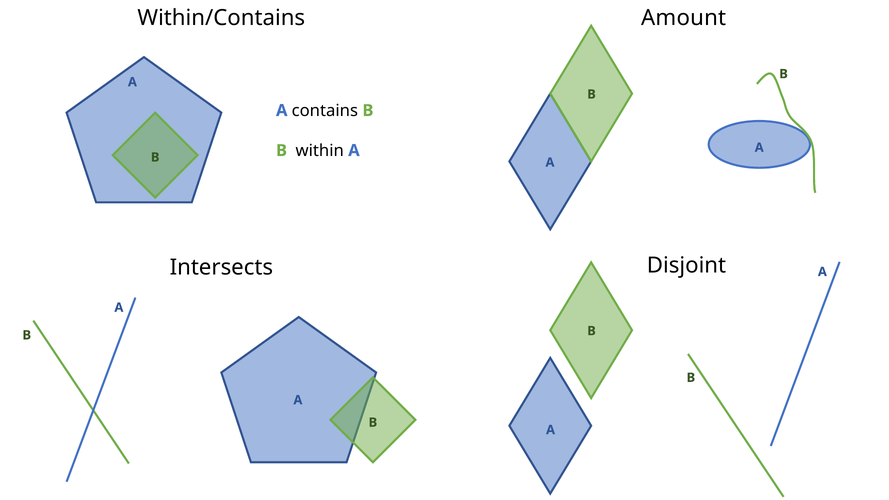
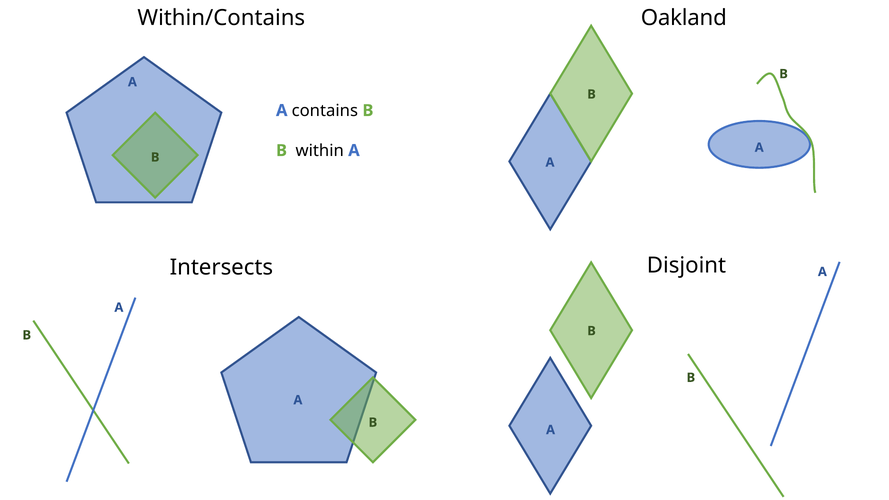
Amount: Amount -> Oakland
